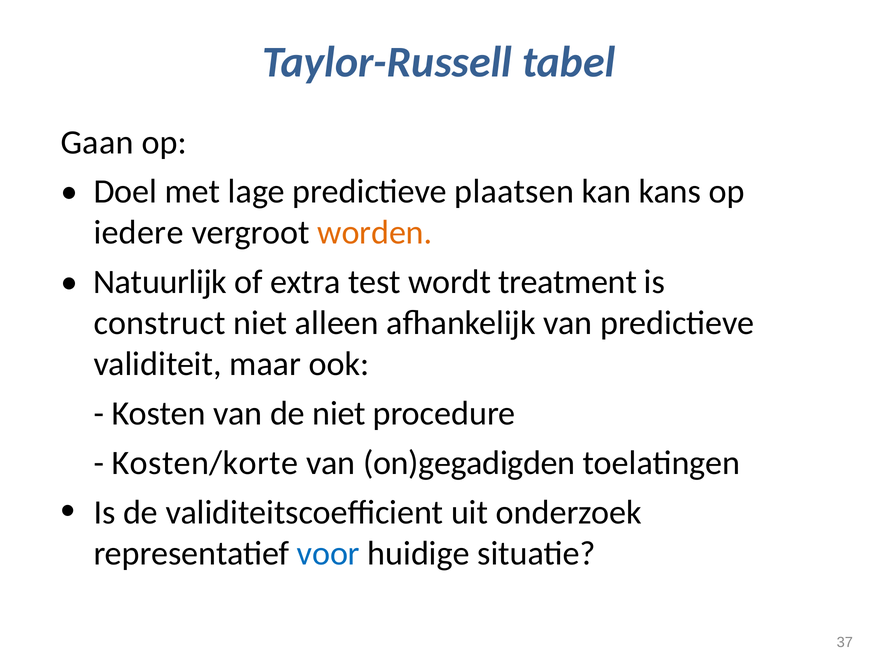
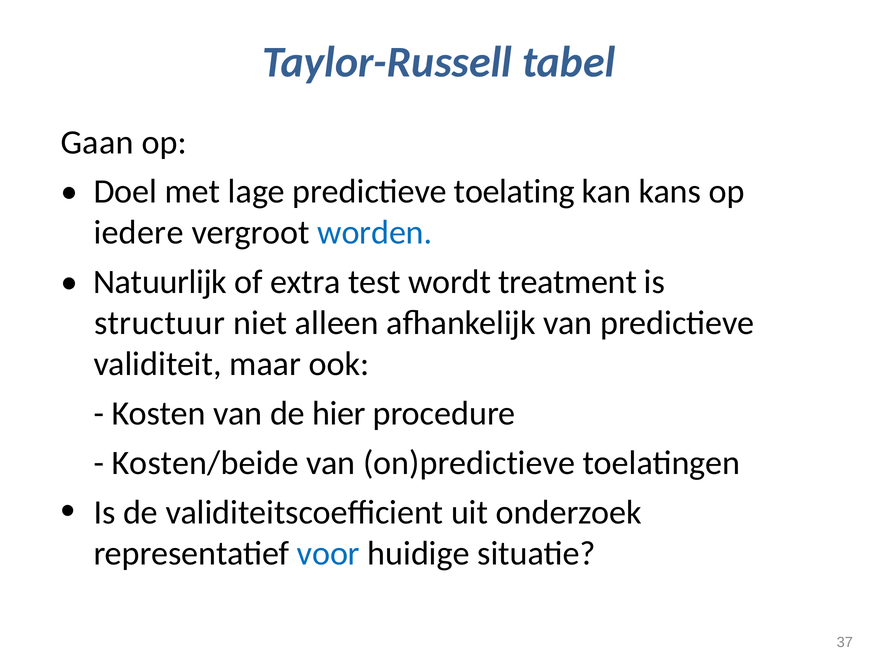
plaatsen: plaatsen -> toelating
worden colour: orange -> blue
construct: construct -> structuur
de niet: niet -> hier
Kosten/korte: Kosten/korte -> Kosten/beide
on)gegadigden: on)gegadigden -> on)predictieve
